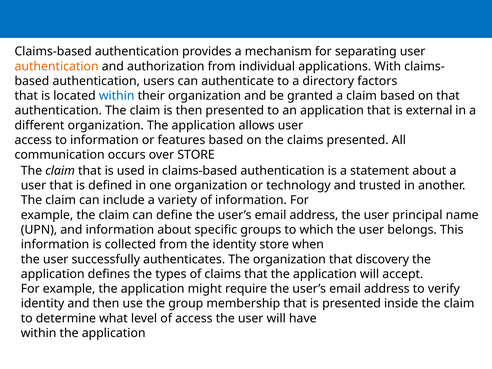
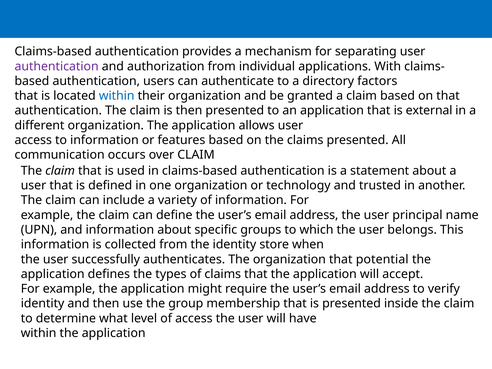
authentication at (57, 66) colour: orange -> purple
over STORE: STORE -> CLAIM
discovery: discovery -> potential
